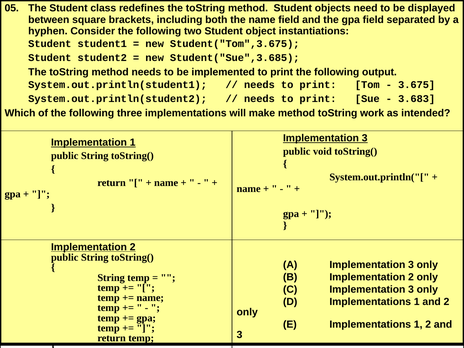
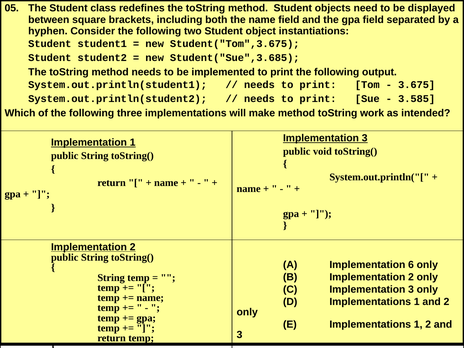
3.683: 3.683 -> 3.585
A Implementation 3: 3 -> 6
